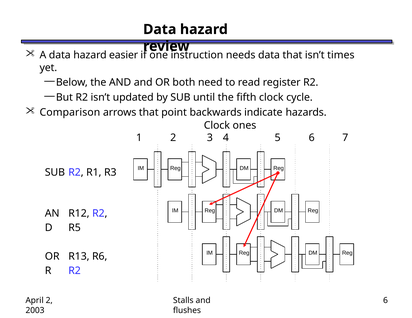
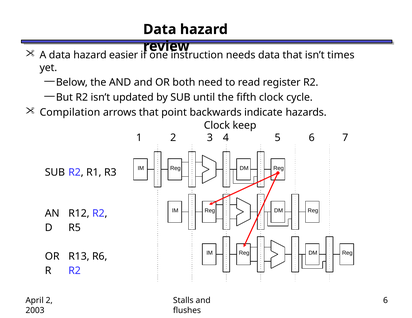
Comparison: Comparison -> Compilation
ones: ones -> keep
